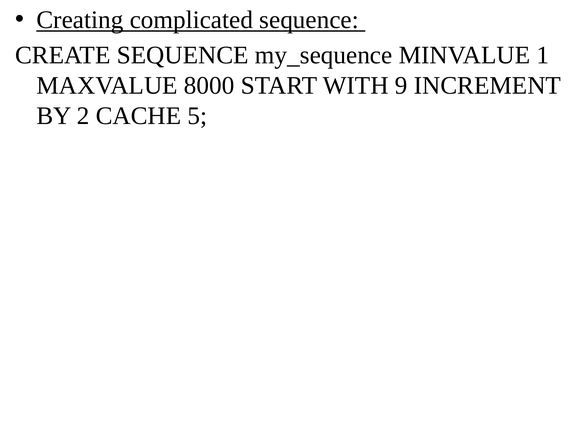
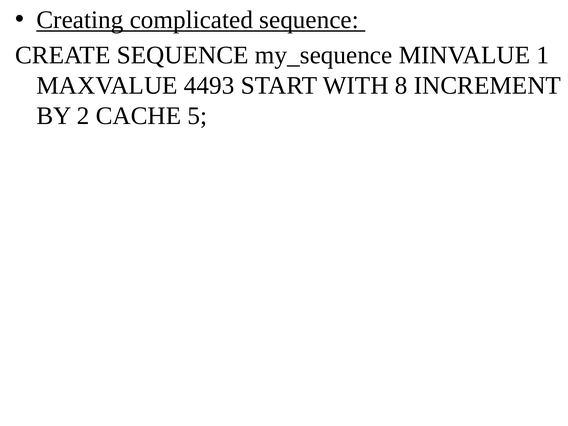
8000: 8000 -> 4493
9: 9 -> 8
